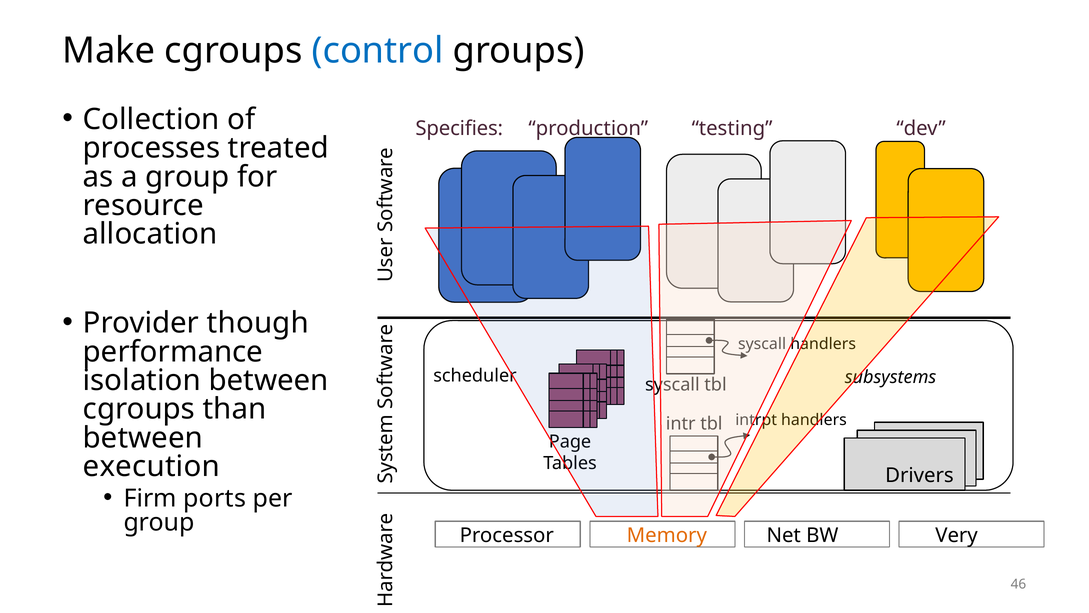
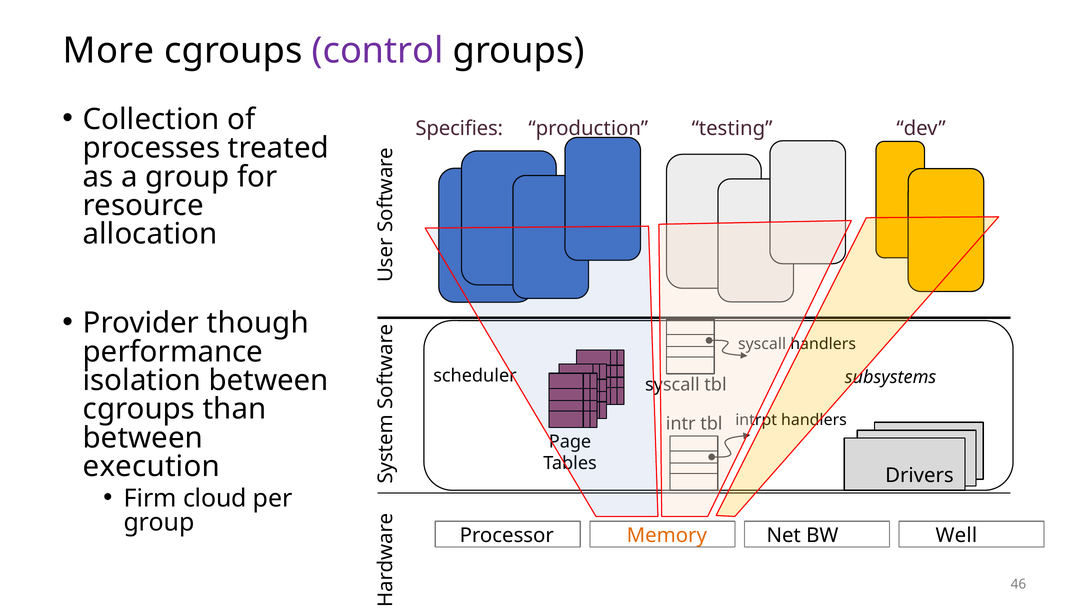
Make: Make -> More
control colour: blue -> purple
ports: ports -> cloud
Very: Very -> Well
